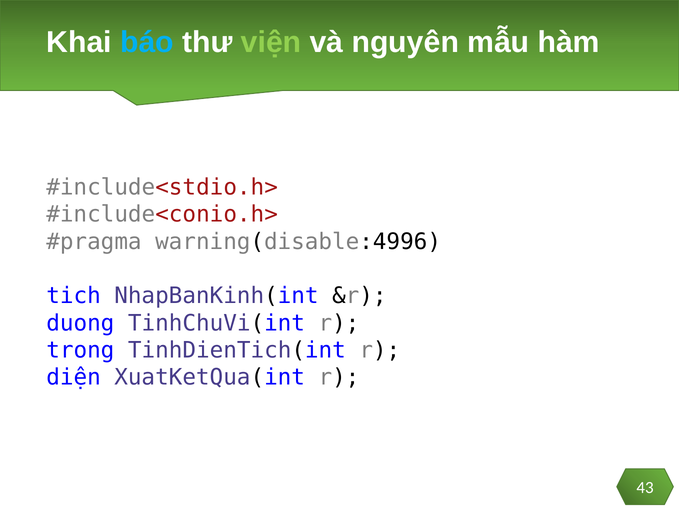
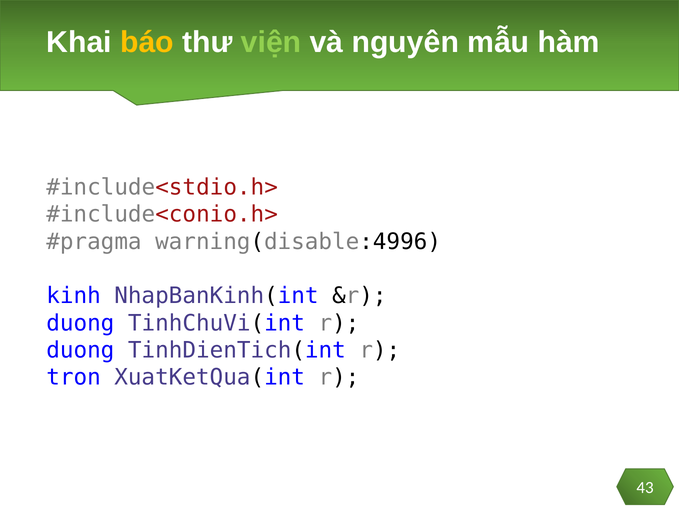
báo colour: light blue -> yellow
tich: tich -> kinh
trong at (80, 350): trong -> duong
diện: diện -> tron
